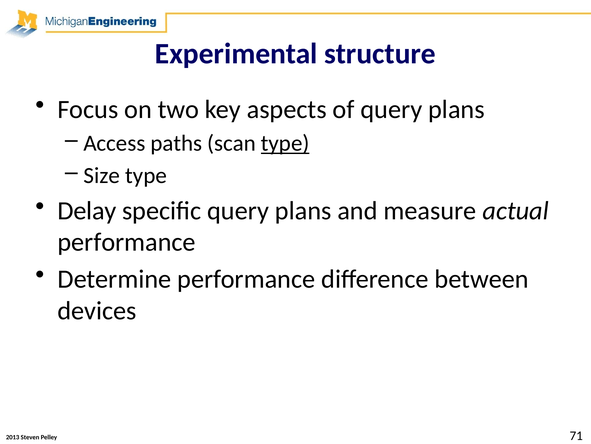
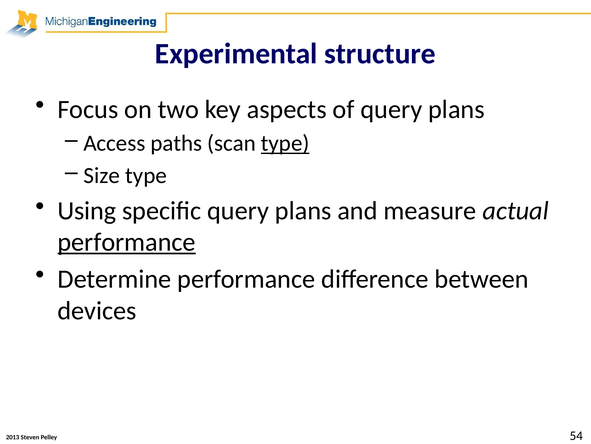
Delay: Delay -> Using
performance at (127, 242) underline: none -> present
71: 71 -> 54
